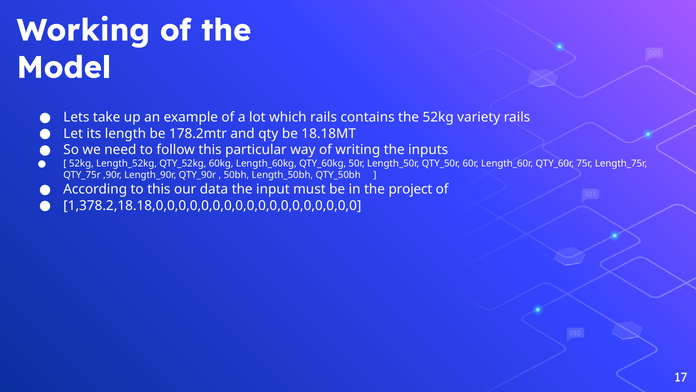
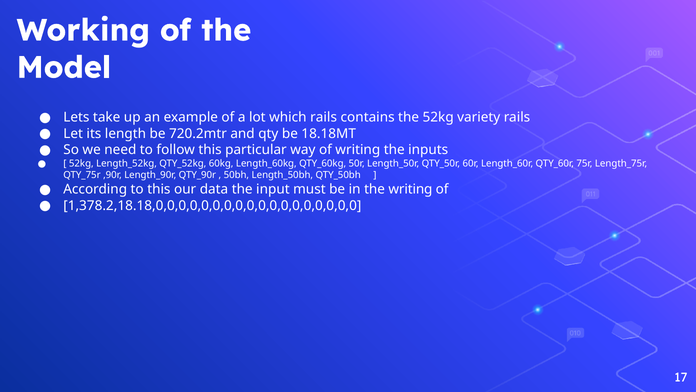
178.2mtr: 178.2mtr -> 720.2mtr
the project: project -> writing
